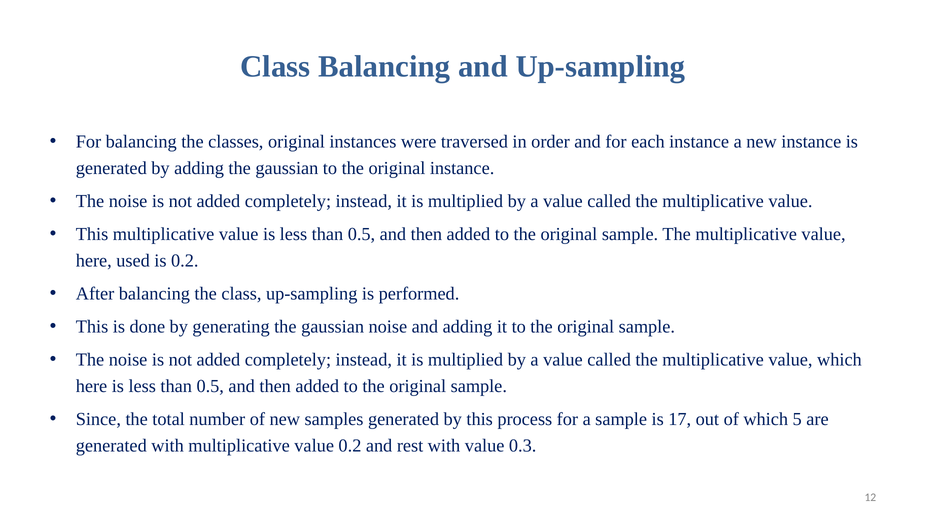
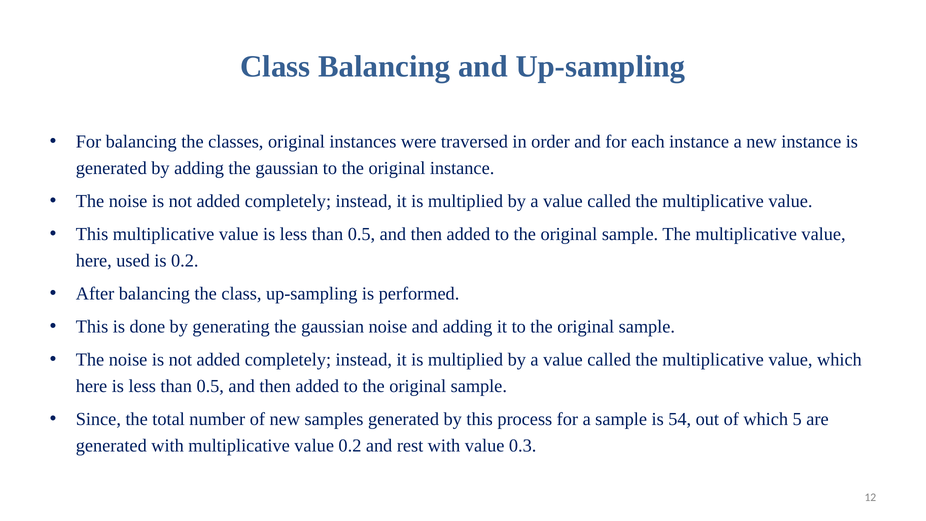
17: 17 -> 54
